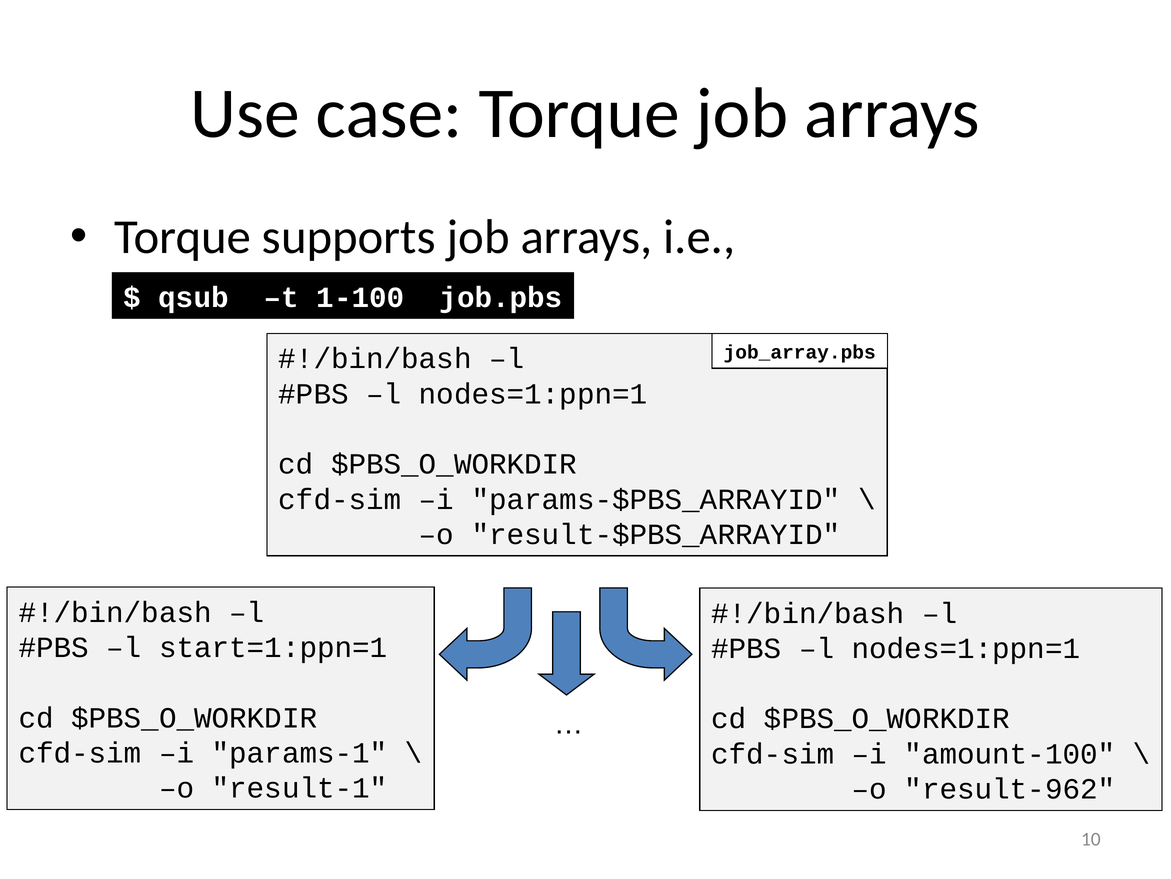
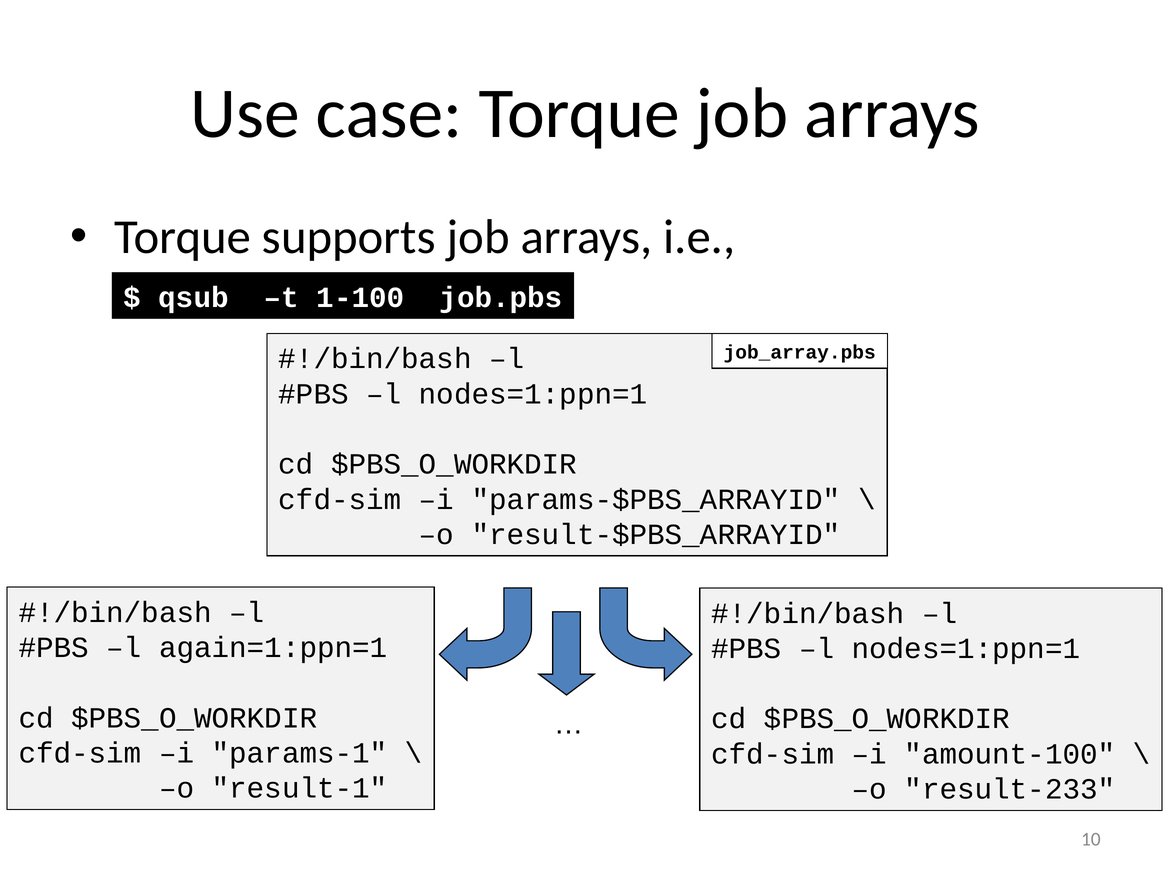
start=1:ppn=1: start=1:ppn=1 -> again=1:ppn=1
result-962: result-962 -> result-233
